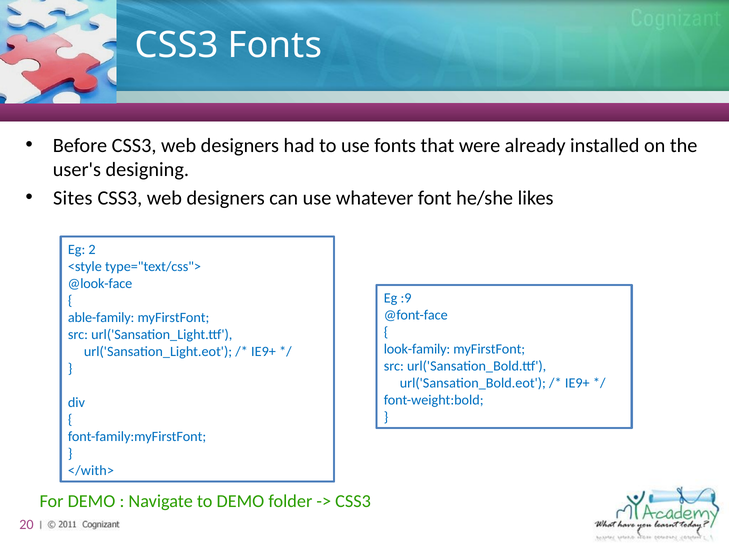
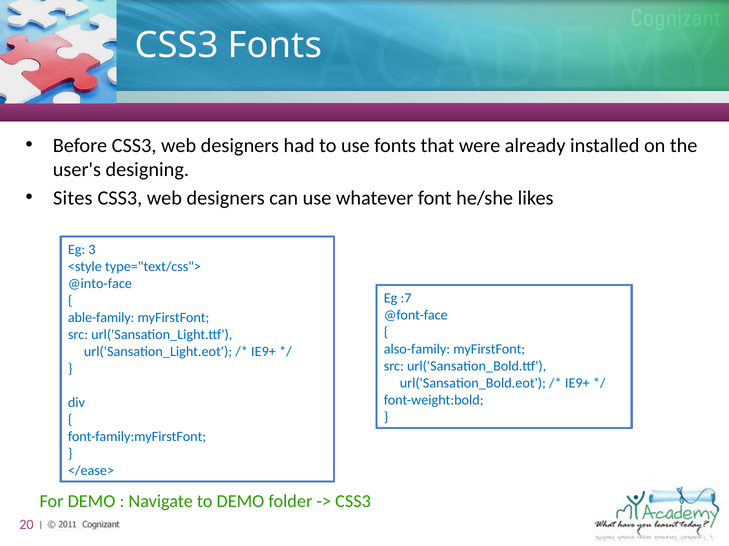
2: 2 -> 3
@look-face: @look-face -> @into-face
:9: :9 -> :7
look-family: look-family -> also-family
</with>: </with> -> </ease>
